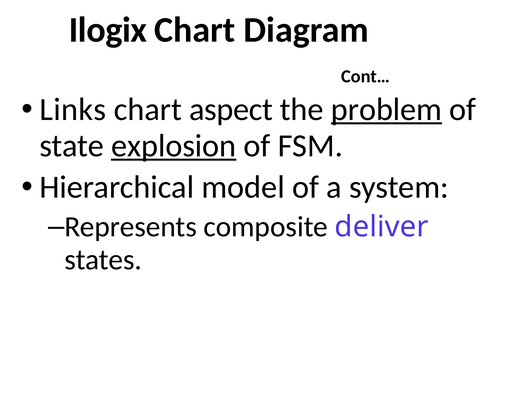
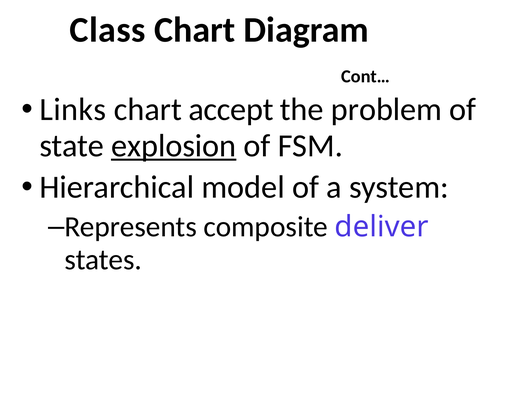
Ilogix: Ilogix -> Class
aspect: aspect -> accept
problem underline: present -> none
